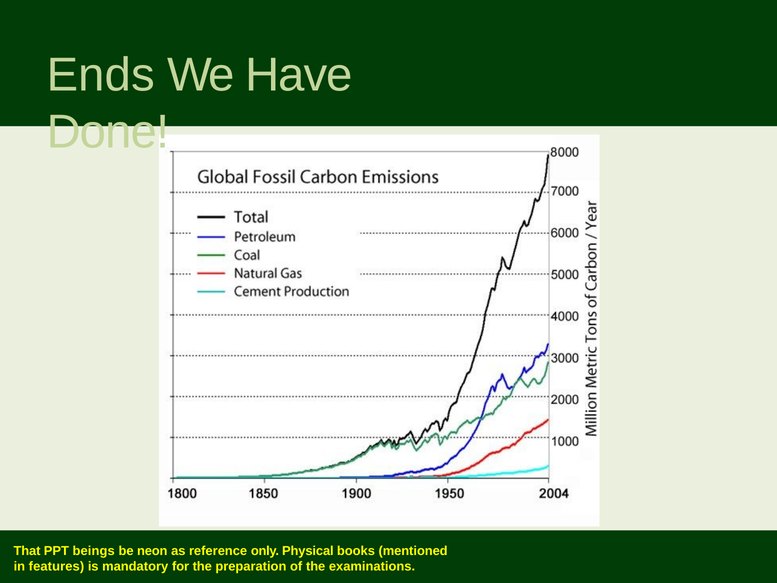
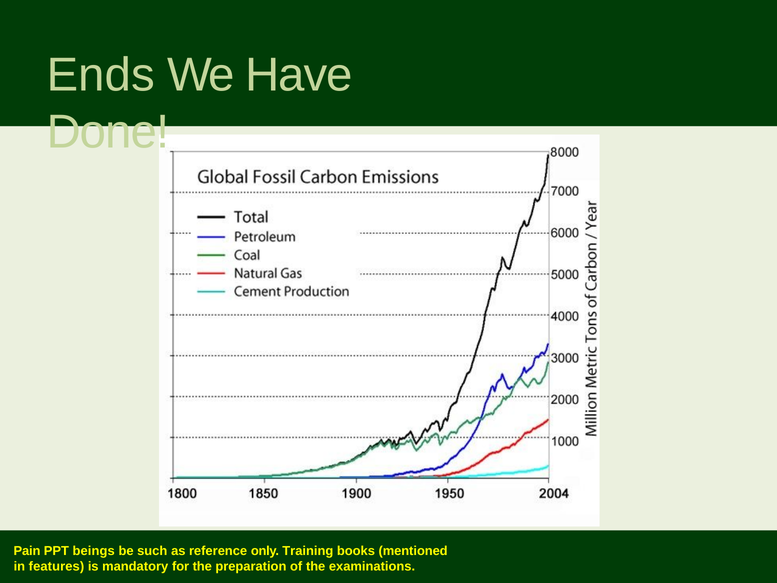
That: That -> Pain
neon: neon -> such
Physical: Physical -> Training
